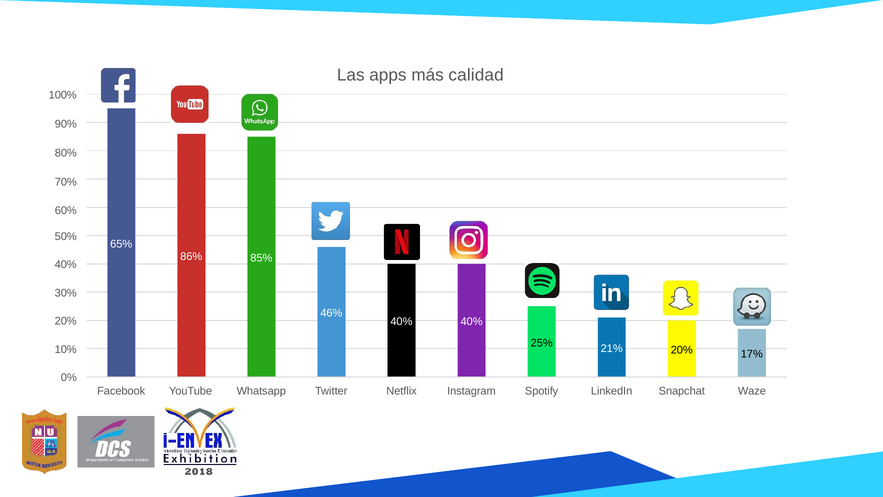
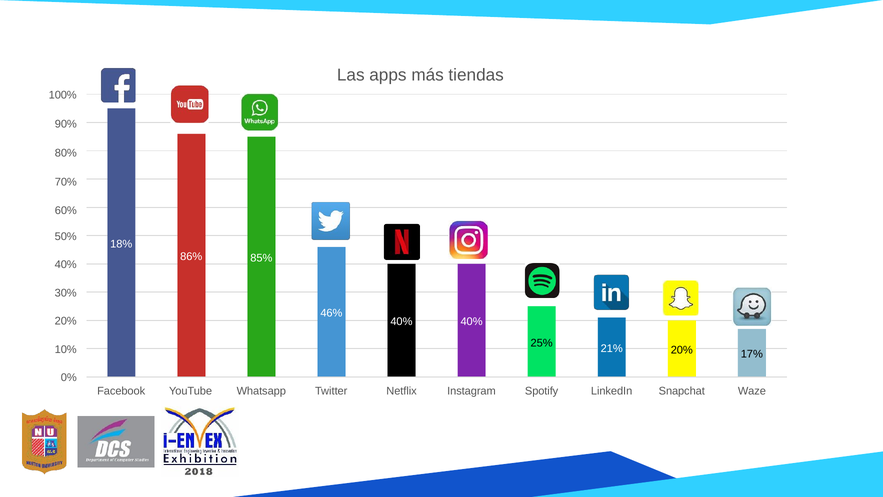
calidad: calidad -> tiendas
65%: 65% -> 18%
